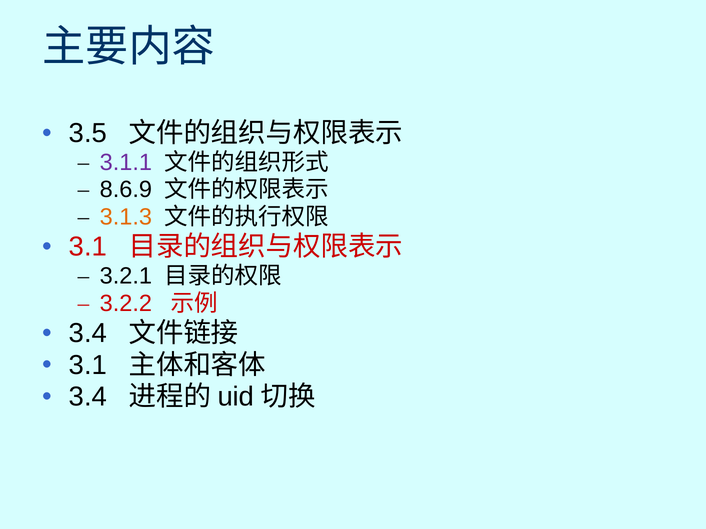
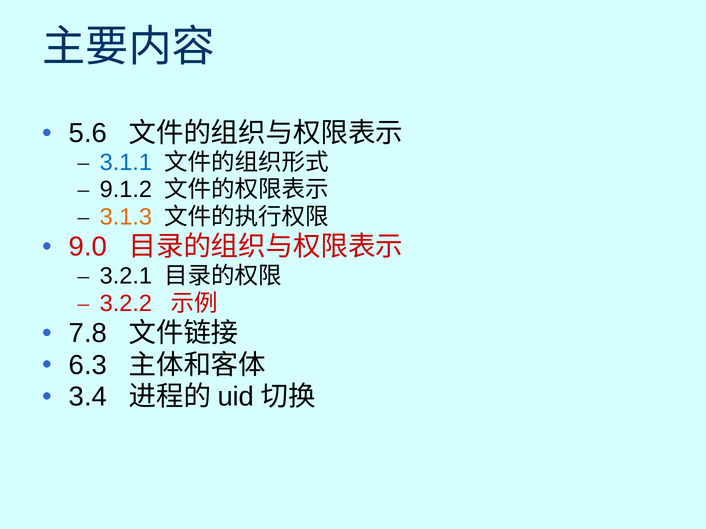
3.5: 3.5 -> 5.6
3.1.1 colour: purple -> blue
8.6.9: 8.6.9 -> 9.1.2
3.1 at (88, 247): 3.1 -> 9.0
3.4 at (88, 333): 3.4 -> 7.8
3.1 at (88, 365): 3.1 -> 6.3
